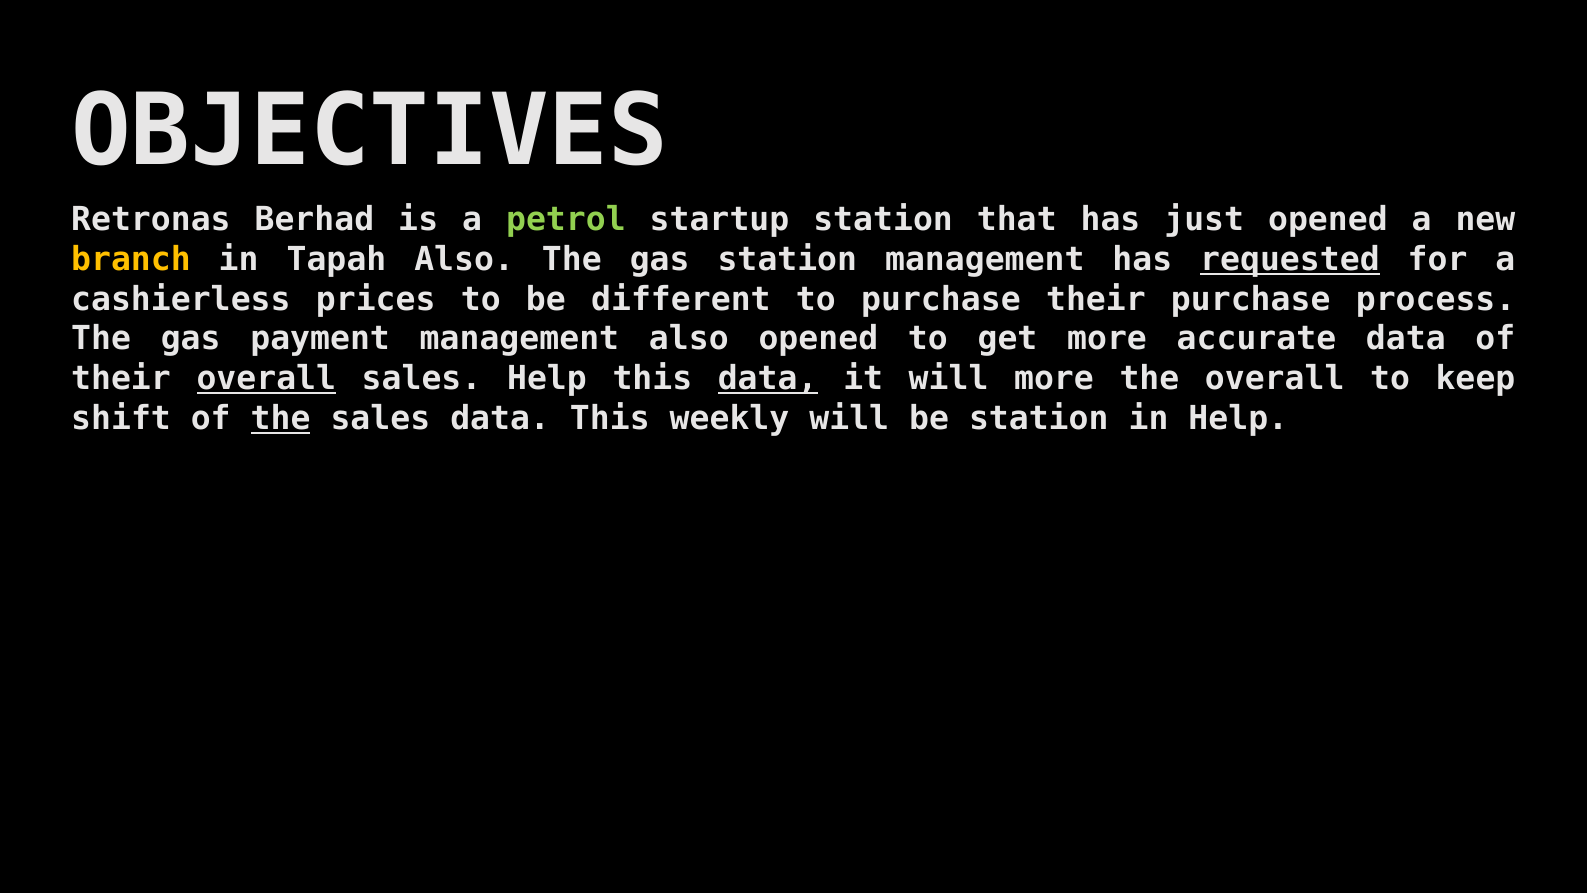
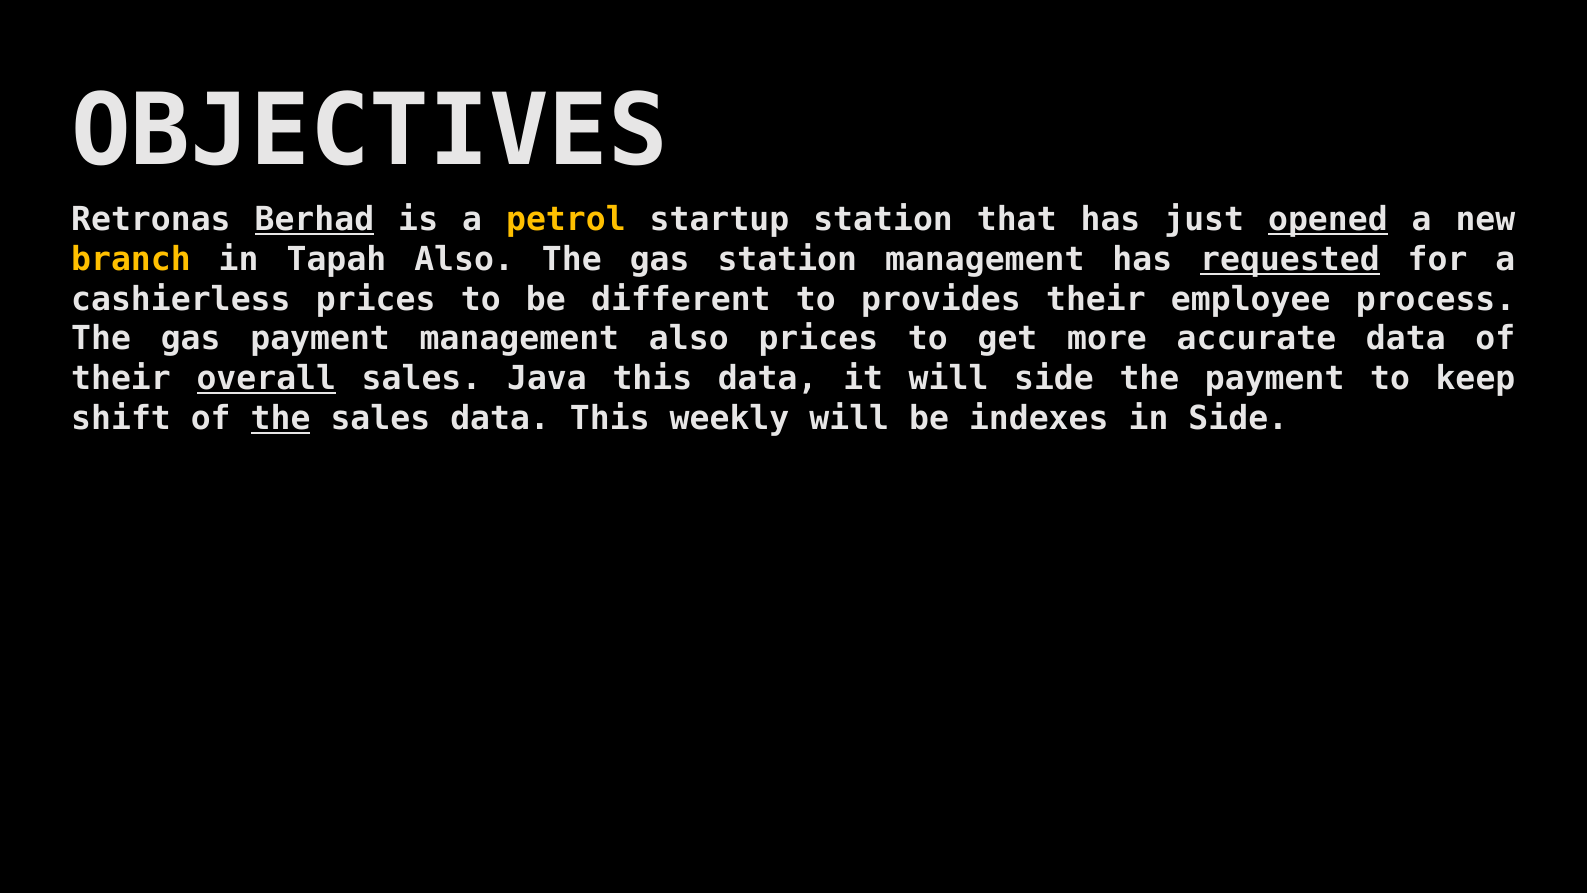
Berhad underline: none -> present
petrol colour: light green -> yellow
opened at (1328, 220) underline: none -> present
to purchase: purchase -> provides
their purchase: purchase -> employee
also opened: opened -> prices
sales Help: Help -> Java
data at (768, 378) underline: present -> none
will more: more -> side
the overall: overall -> payment
be station: station -> indexes
in Help: Help -> Side
